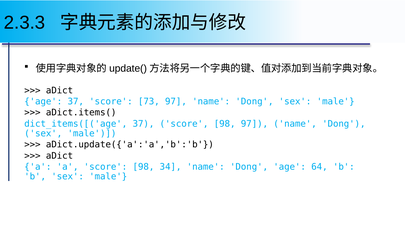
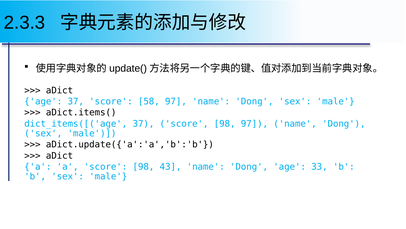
73: 73 -> 58
34: 34 -> 43
64: 64 -> 33
